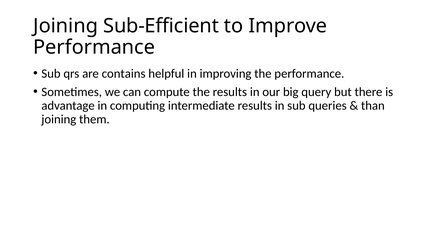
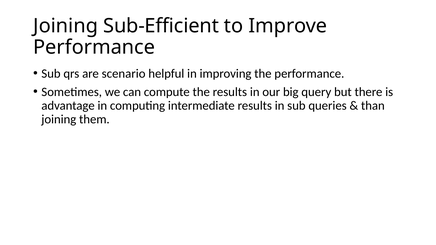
contains: contains -> scenario
